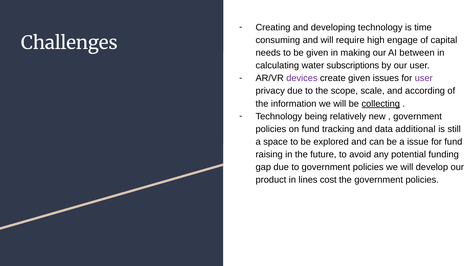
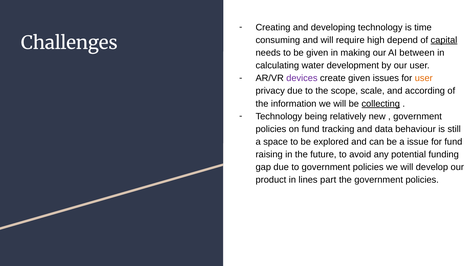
engage: engage -> depend
capital underline: none -> present
subscriptions: subscriptions -> development
user at (424, 78) colour: purple -> orange
additional: additional -> behaviour
cost: cost -> part
